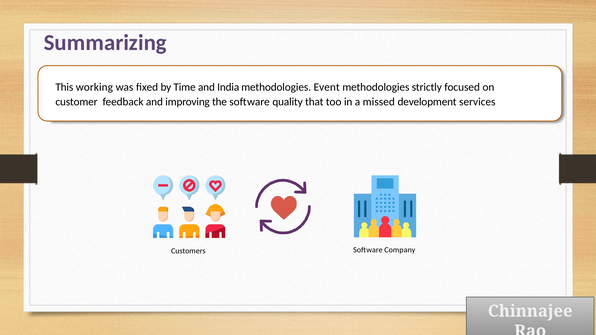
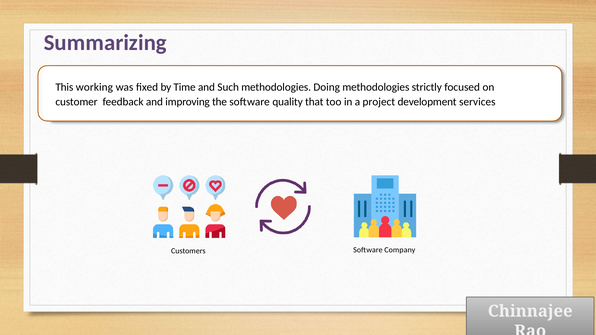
India: India -> Such
Event: Event -> Doing
missed: missed -> project
